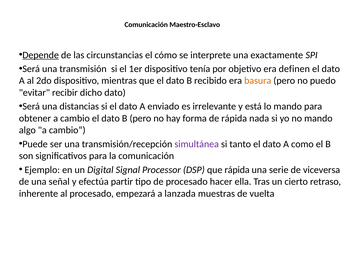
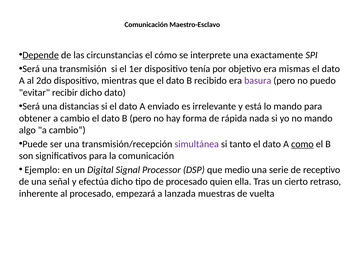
definen: definen -> mismas
basura colour: orange -> purple
como underline: none -> present
que rápida: rápida -> medio
viceversa: viceversa -> receptivo
efectúa partir: partir -> dicho
hacer: hacer -> quien
